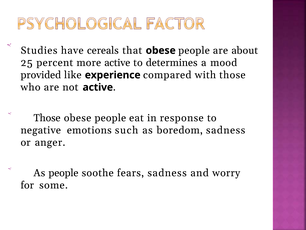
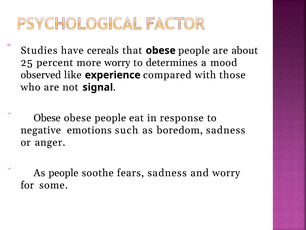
more active: active -> worry
provided: provided -> observed
not active: active -> signal
Those at (47, 118): Those -> Obese
